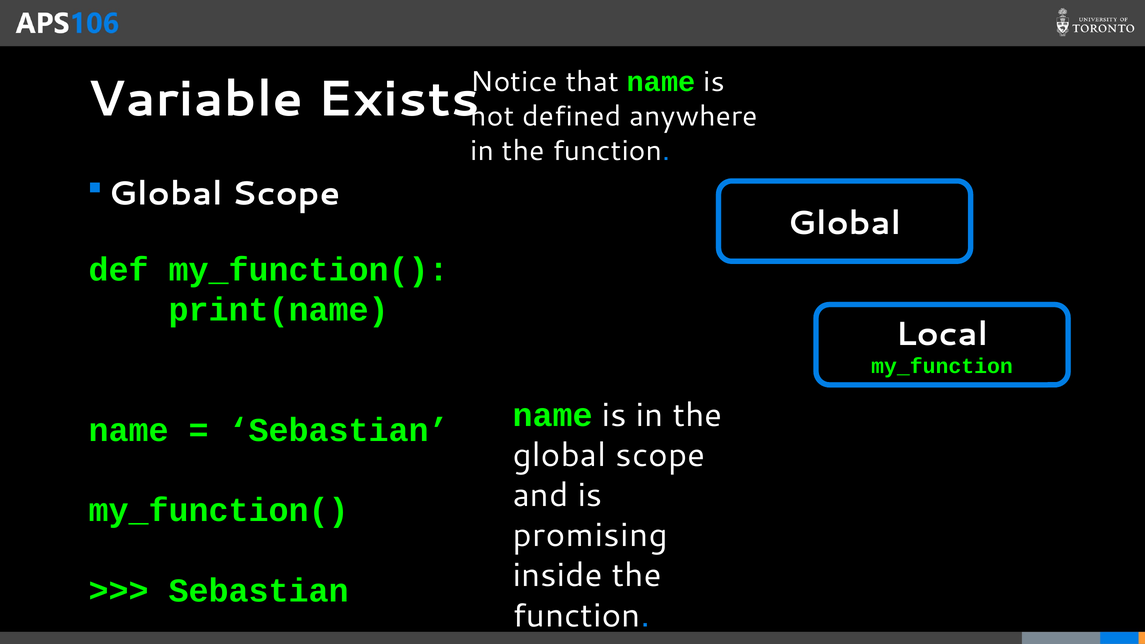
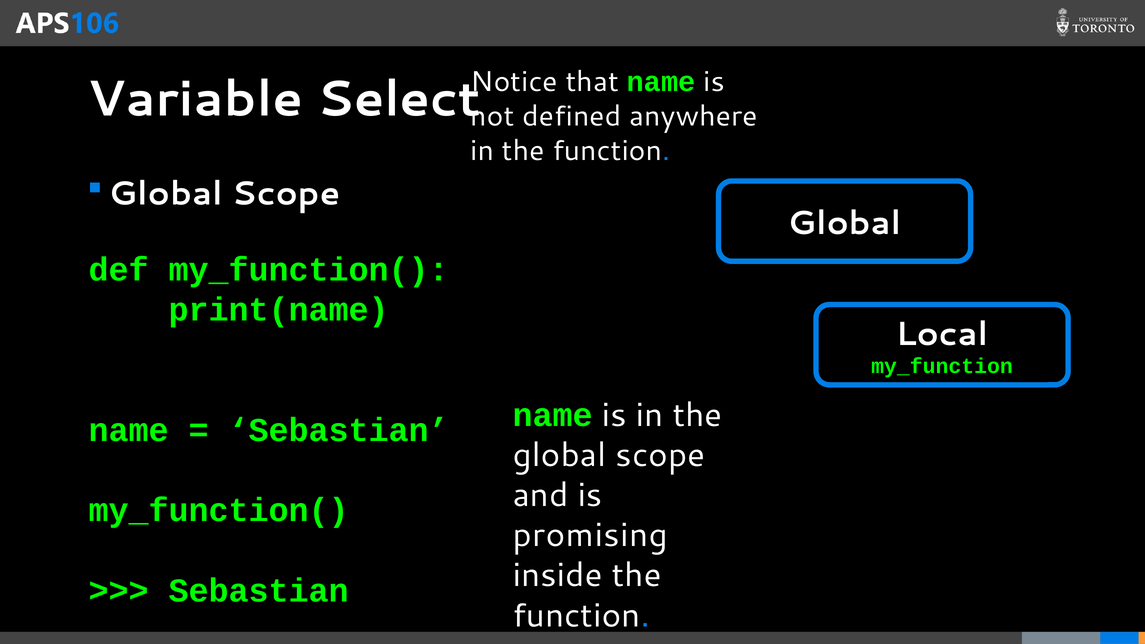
Exists: Exists -> Select
